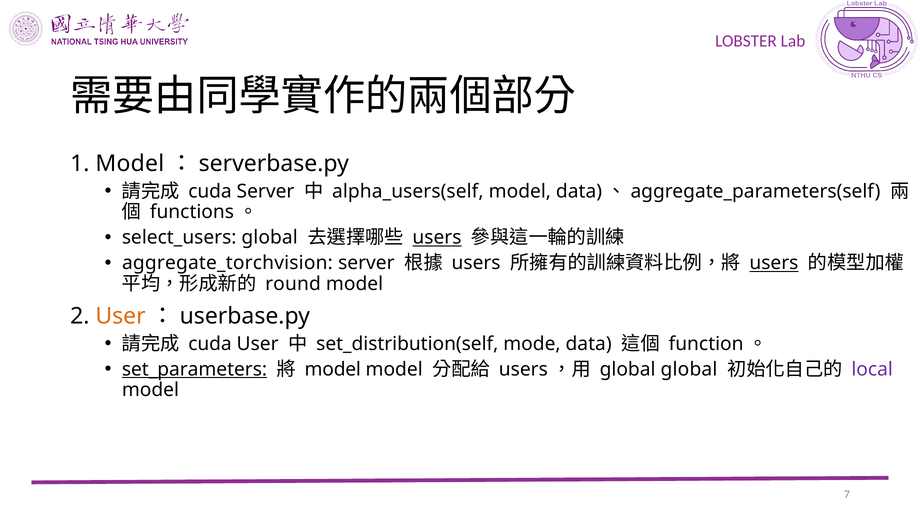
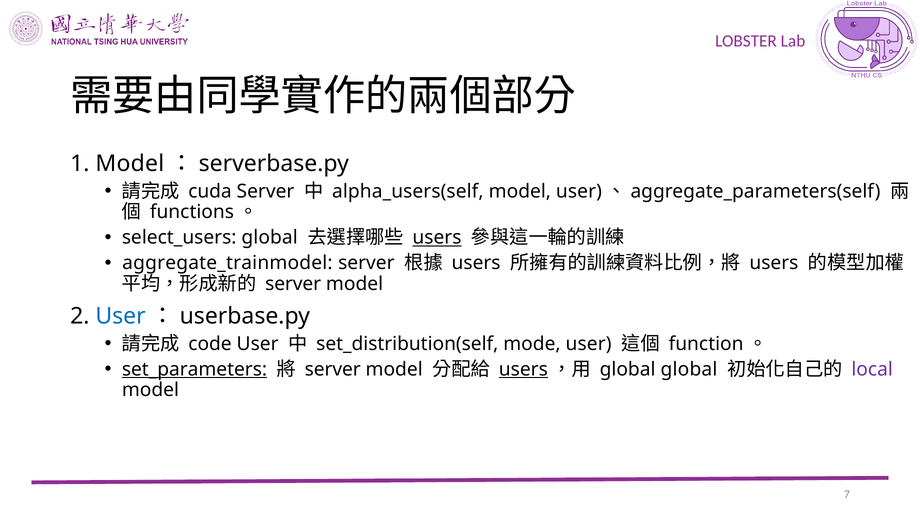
model data: data -> user
aggregate_torchvision: aggregate_torchvision -> aggregate_trainmodel
users at (774, 263) underline: present -> none
round at (293, 284): round -> server
User at (121, 316) colour: orange -> blue
cuda at (210, 344): cuda -> code
mode data: data -> user
model at (333, 369): model -> server
users at (523, 369) underline: none -> present
